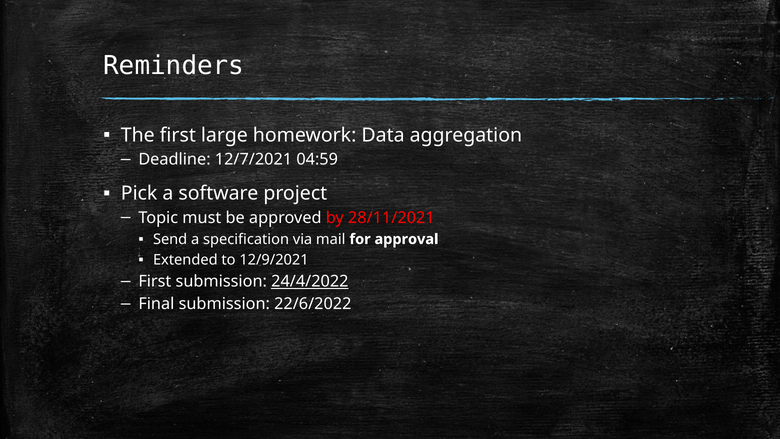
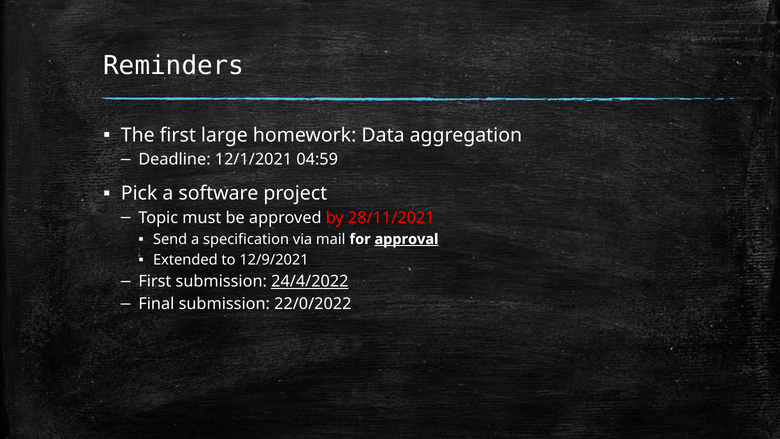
12/7/2021: 12/7/2021 -> 12/1/2021
approval underline: none -> present
22/6/2022: 22/6/2022 -> 22/0/2022
